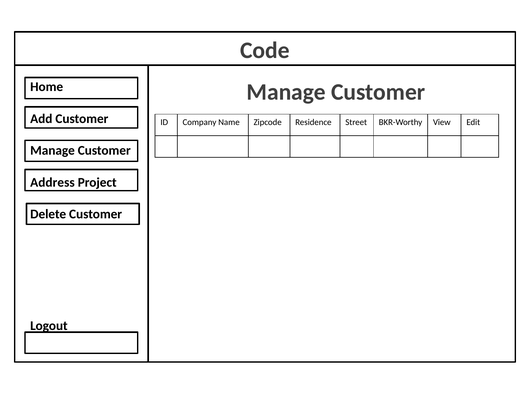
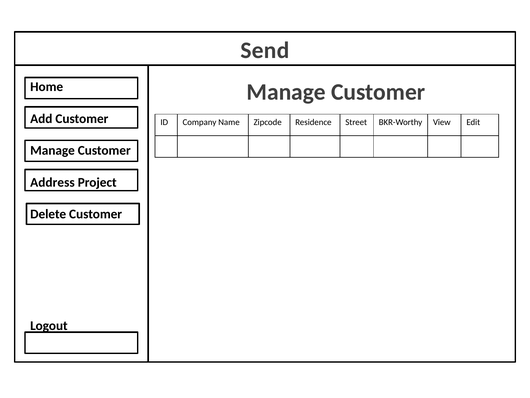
Code: Code -> Send
